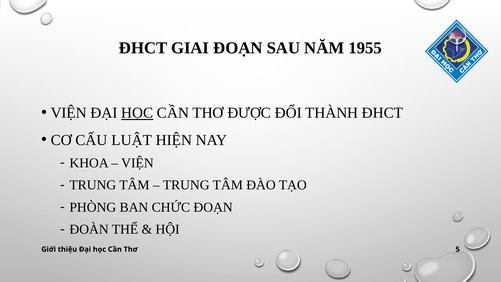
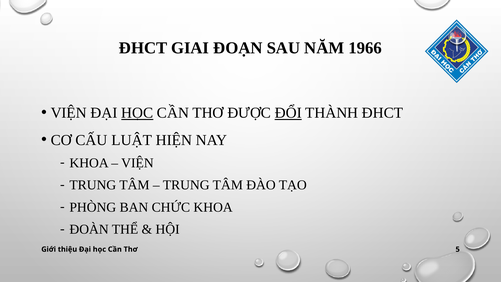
1955: 1955 -> 1966
ĐỔI underline: none -> present
CHỨC ĐOẠN: ĐOẠN -> KHOA
